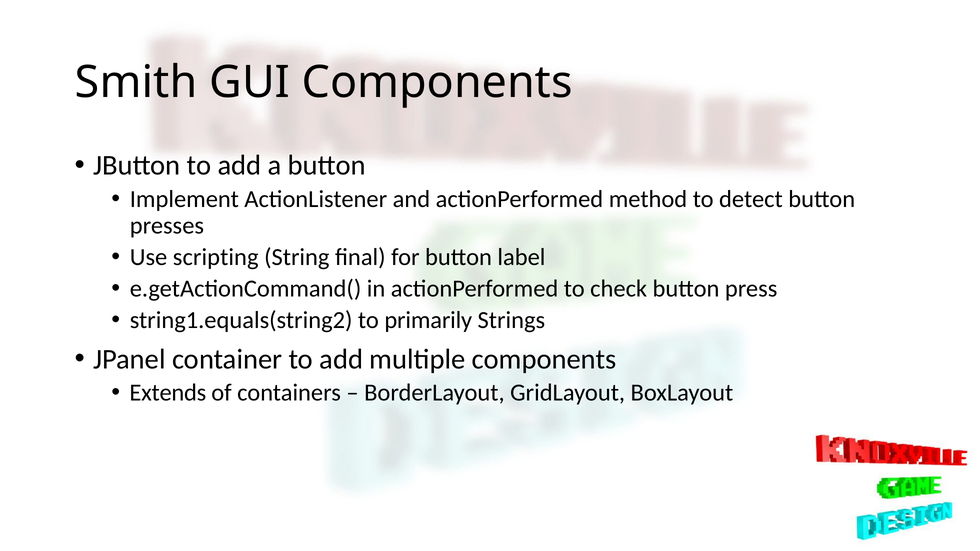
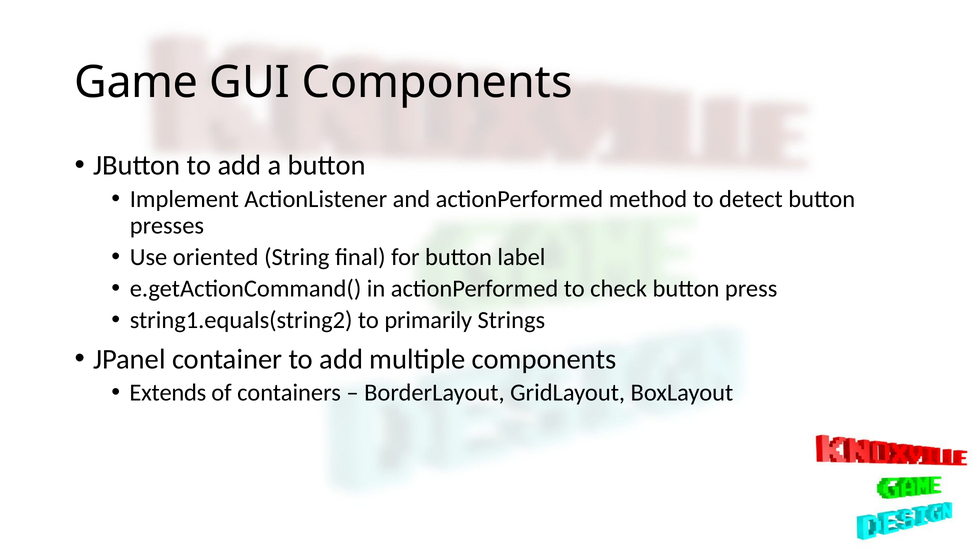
Smith: Smith -> Game
scripting: scripting -> oriented
